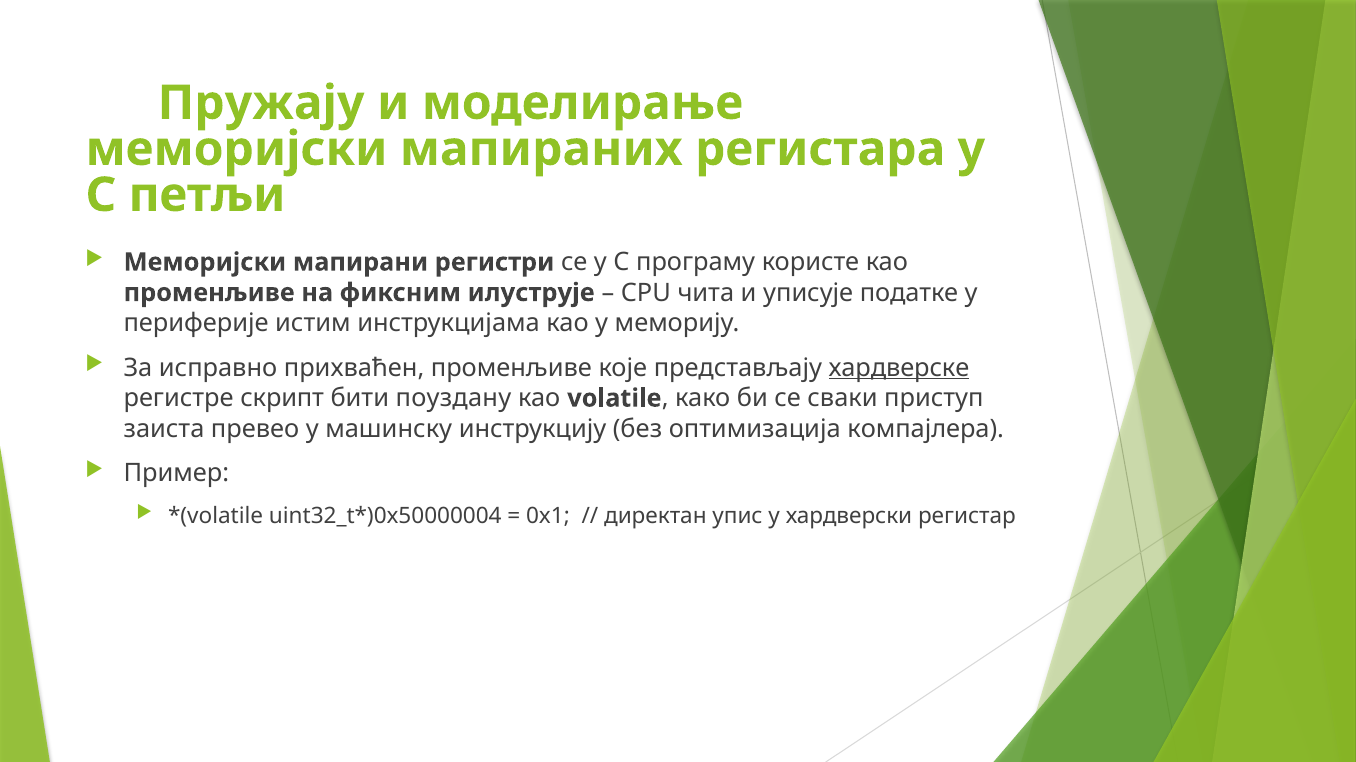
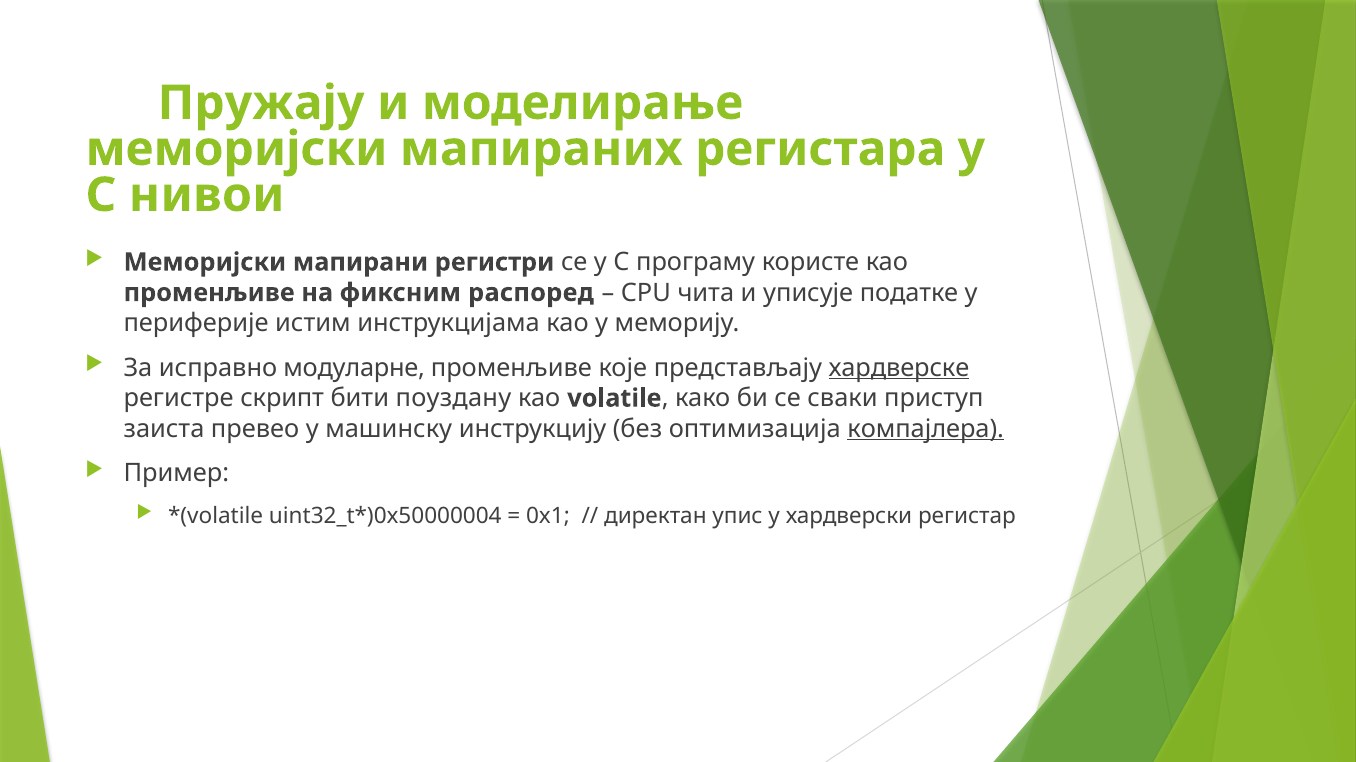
петљи: петљи -> нивои
илуструје: илуструје -> распоред
прихваћен: прихваћен -> модуларне
компајлера underline: none -> present
